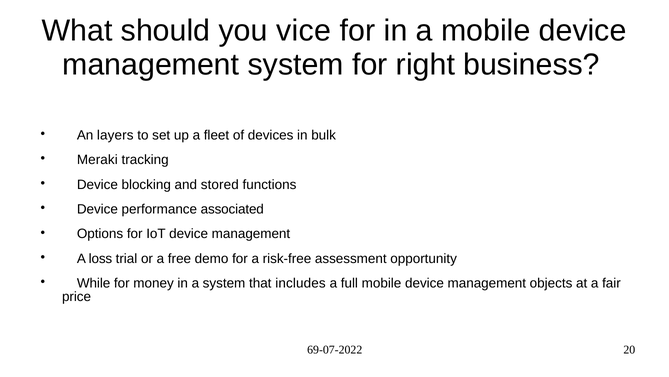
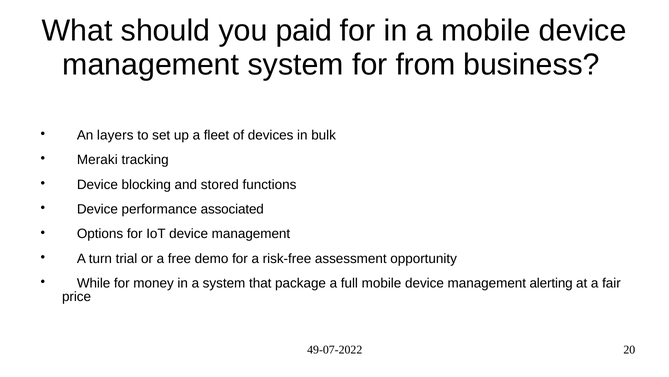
vice: vice -> paid
right: right -> from
loss: loss -> turn
includes: includes -> package
objects: objects -> alerting
69-07-2022: 69-07-2022 -> 49-07-2022
